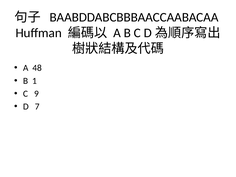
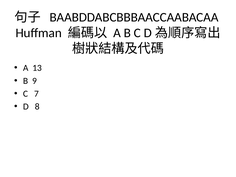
48: 48 -> 13
1: 1 -> 9
9: 9 -> 7
7: 7 -> 8
